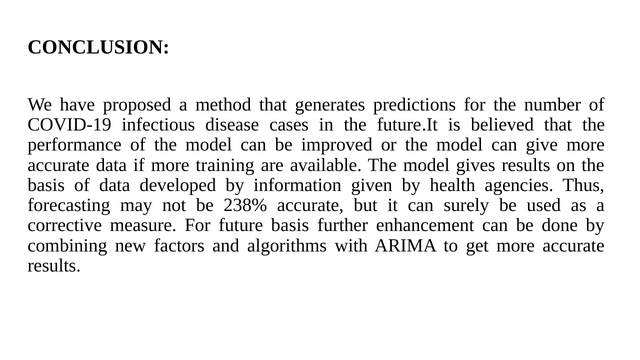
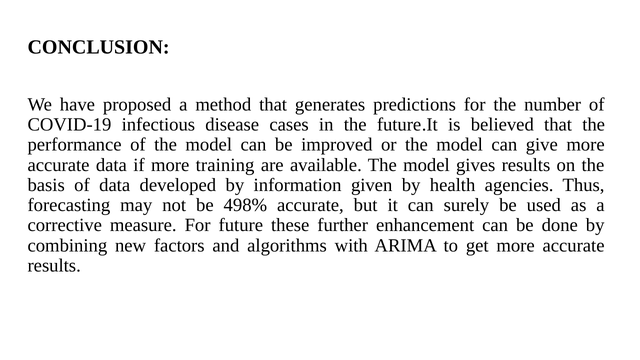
238%: 238% -> 498%
future basis: basis -> these
